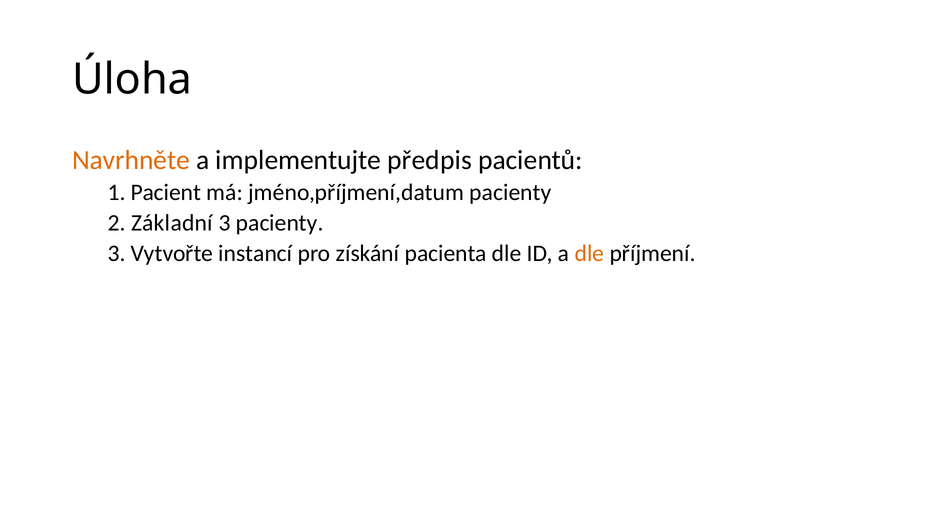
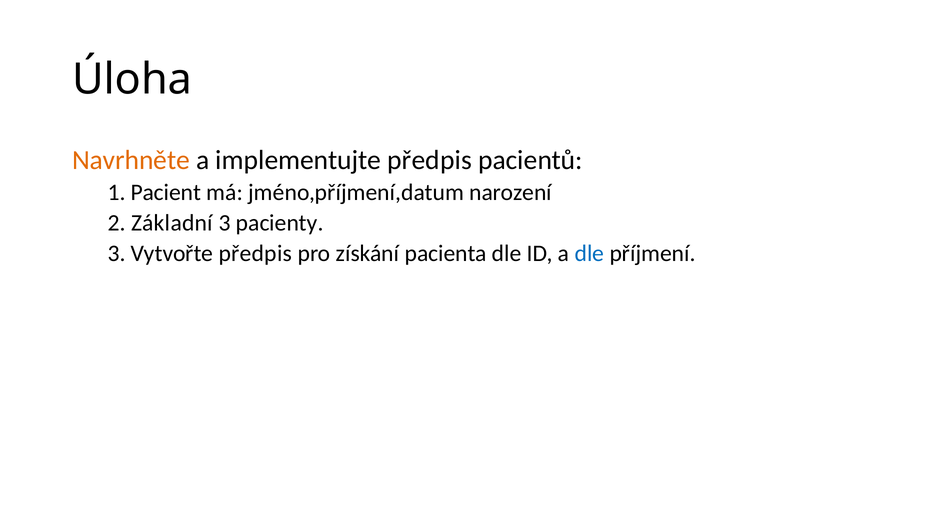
jméno,příjmení,datum pacienty: pacienty -> narození
Vytvořte instancí: instancí -> předpis
dle at (589, 253) colour: orange -> blue
